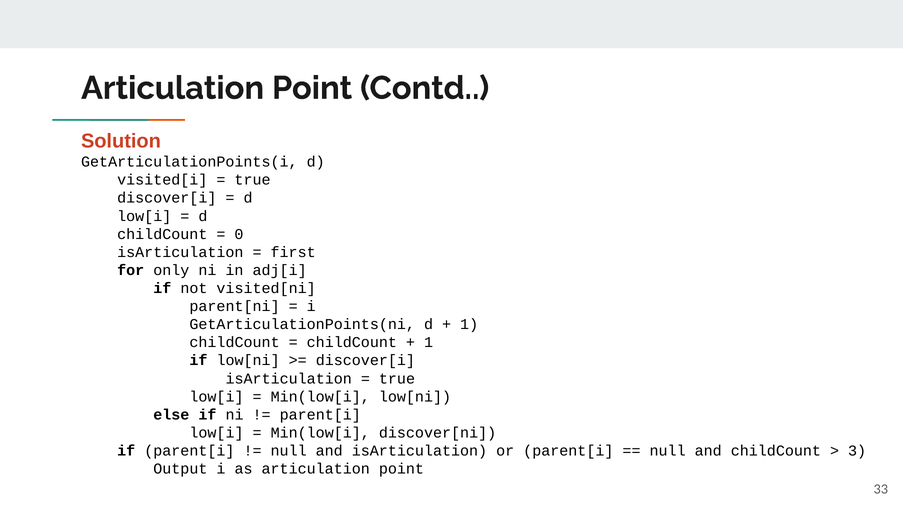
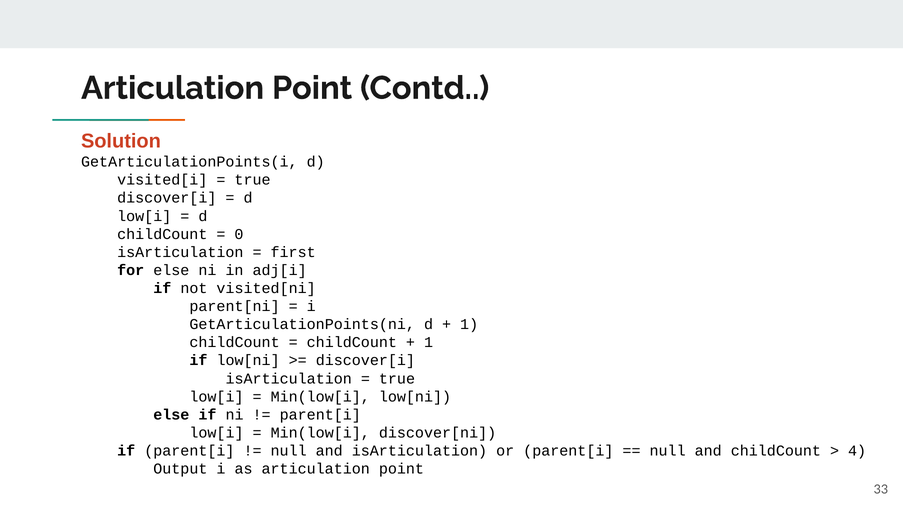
for only: only -> else
3: 3 -> 4
